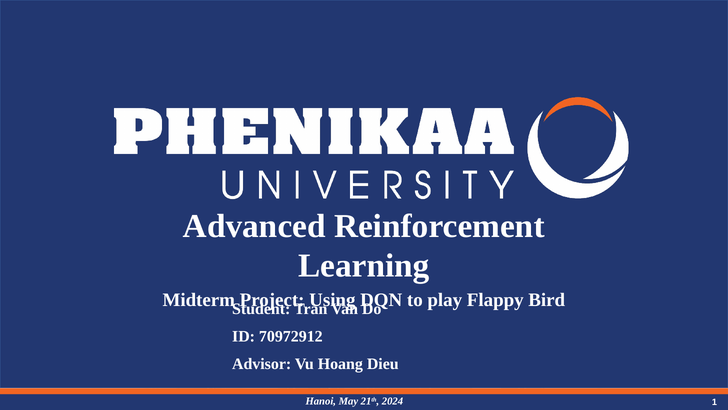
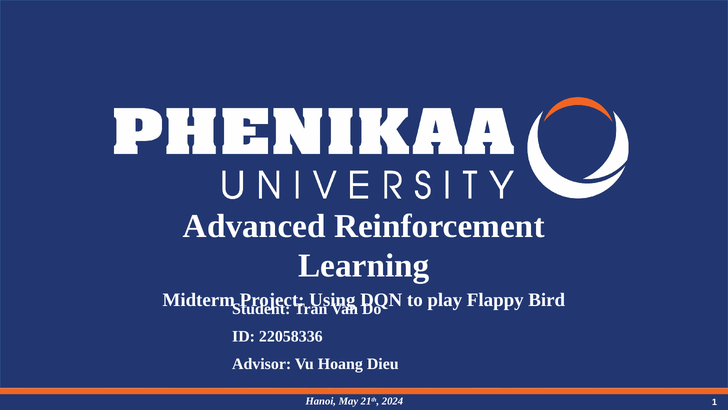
70972912: 70972912 -> 22058336
